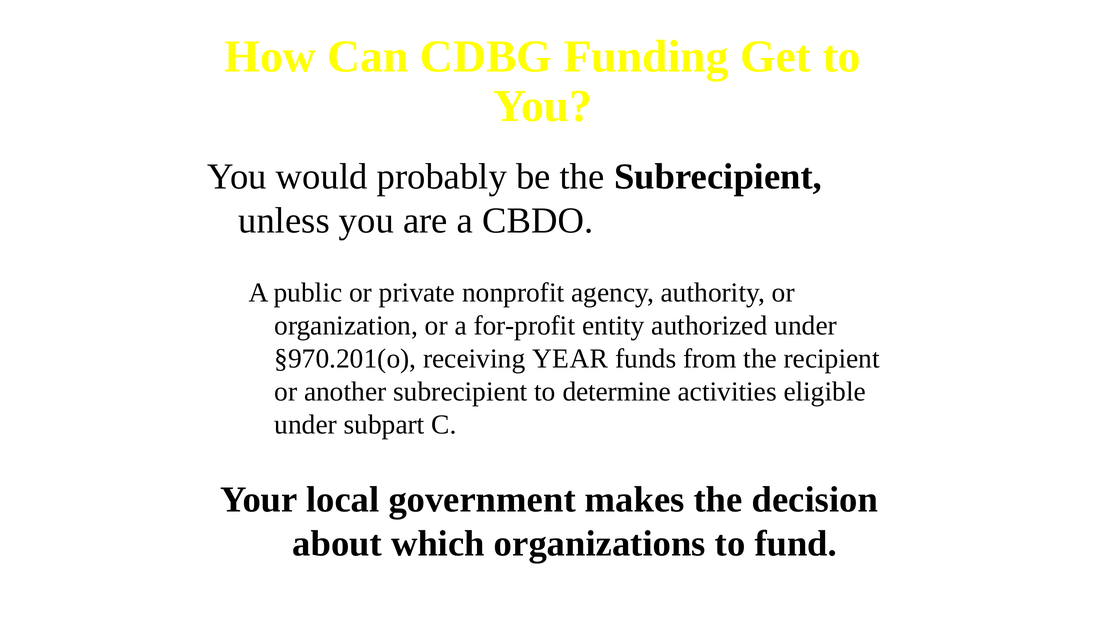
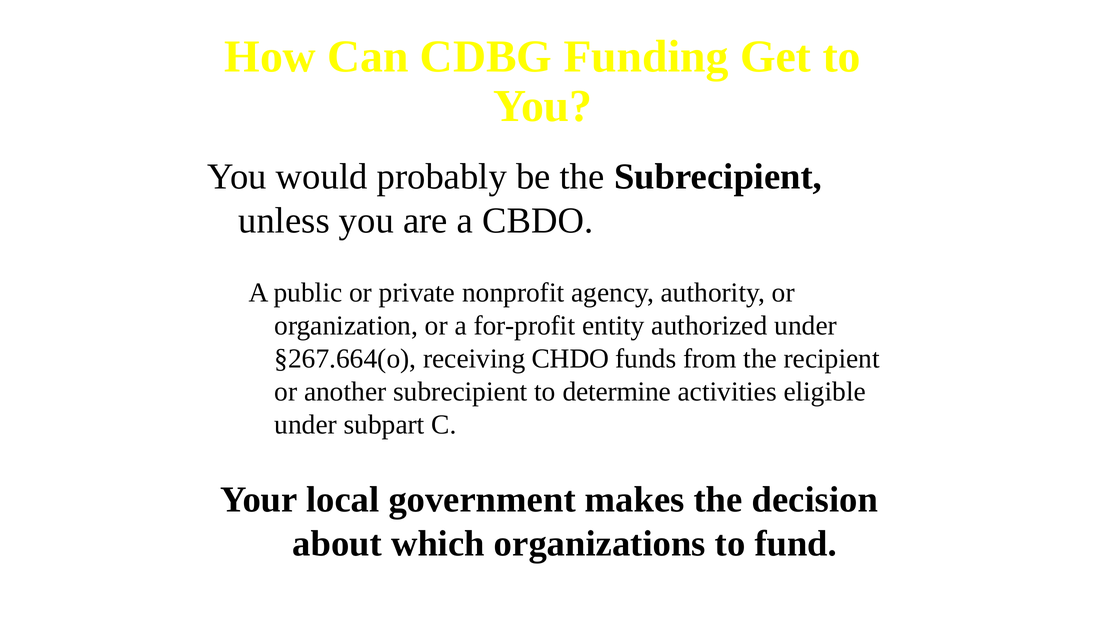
§970.201(o: §970.201(o -> §267.664(o
YEAR: YEAR -> CHDO
